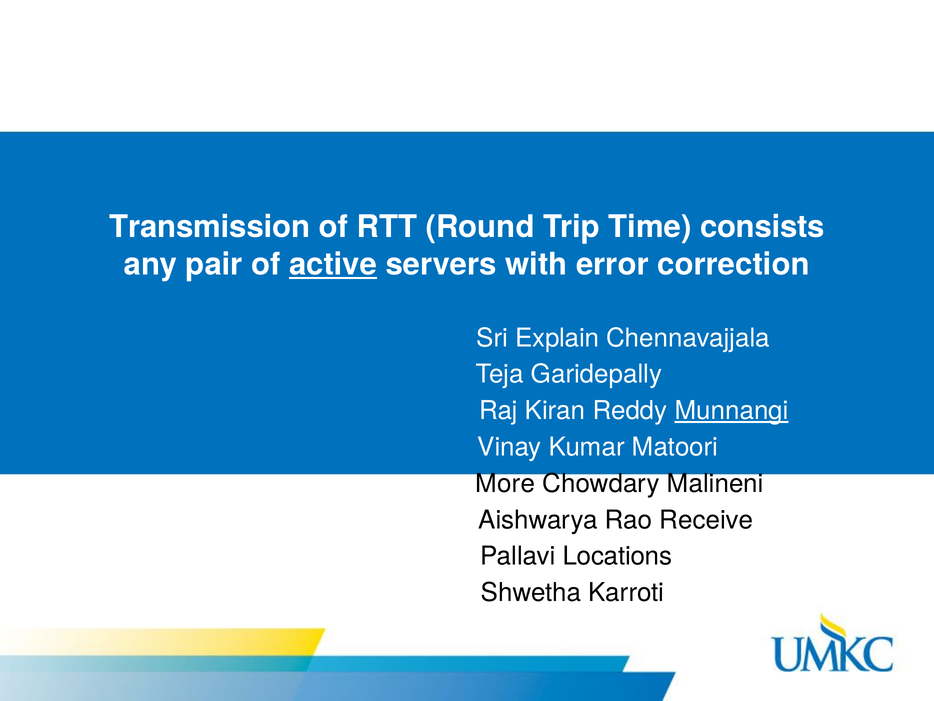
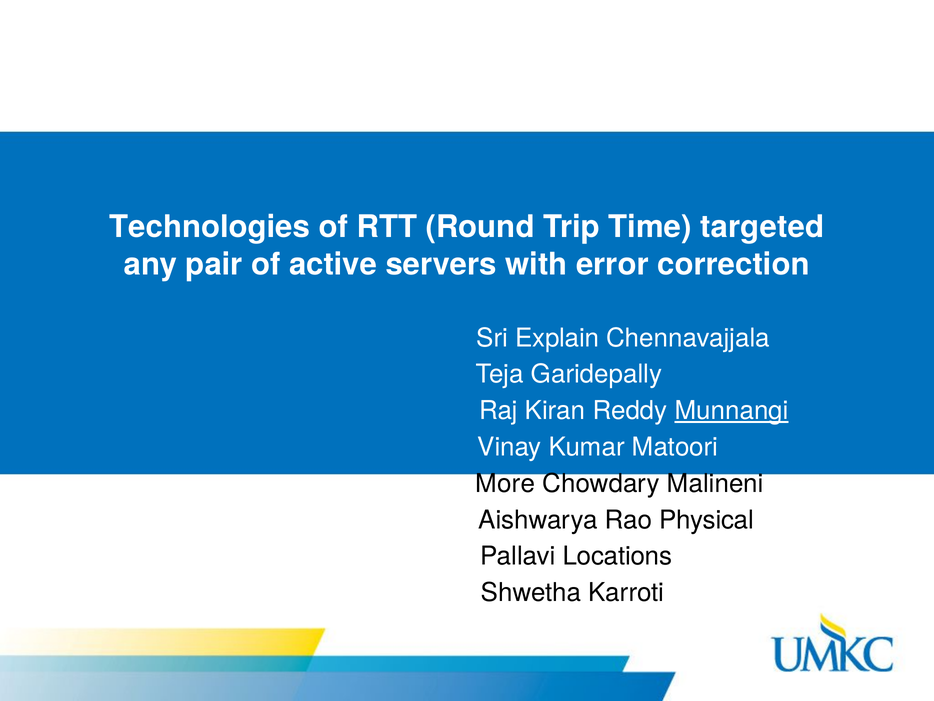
Transmission: Transmission -> Technologies
consists: consists -> targeted
active underline: present -> none
Receive: Receive -> Physical
